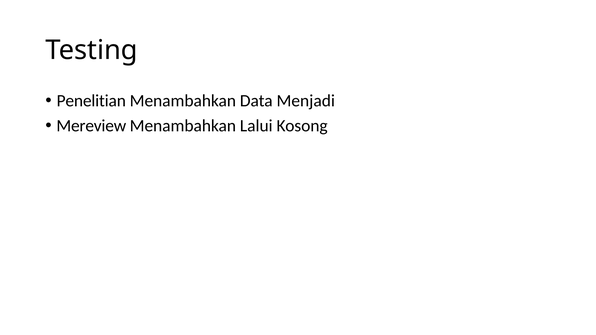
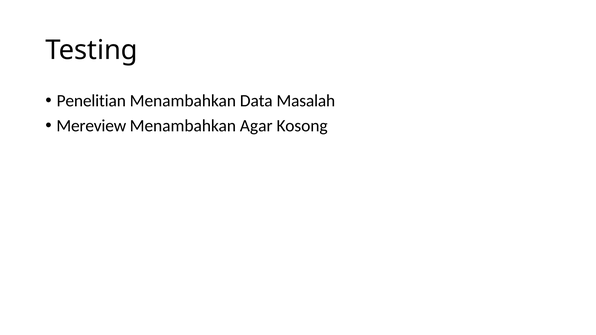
Menjadi: Menjadi -> Masalah
Lalui: Lalui -> Agar
